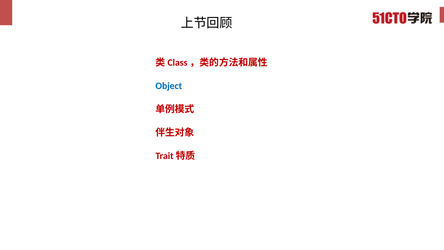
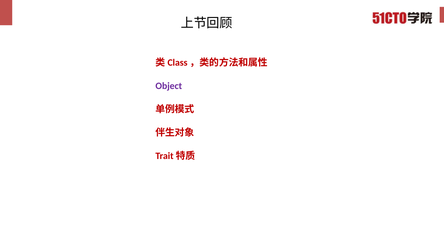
Object colour: blue -> purple
